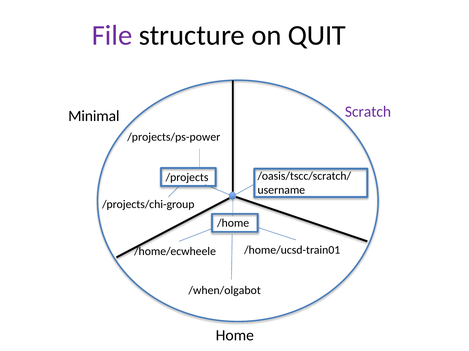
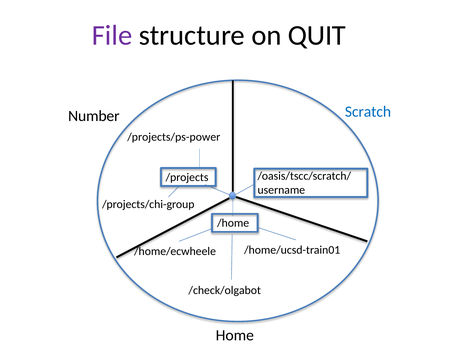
Scratch colour: purple -> blue
Minimal: Minimal -> Number
/when/olgabot: /when/olgabot -> /check/olgabot
